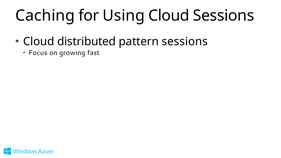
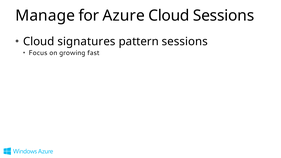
Caching: Caching -> Manage
Using: Using -> Azure
distributed: distributed -> signatures
